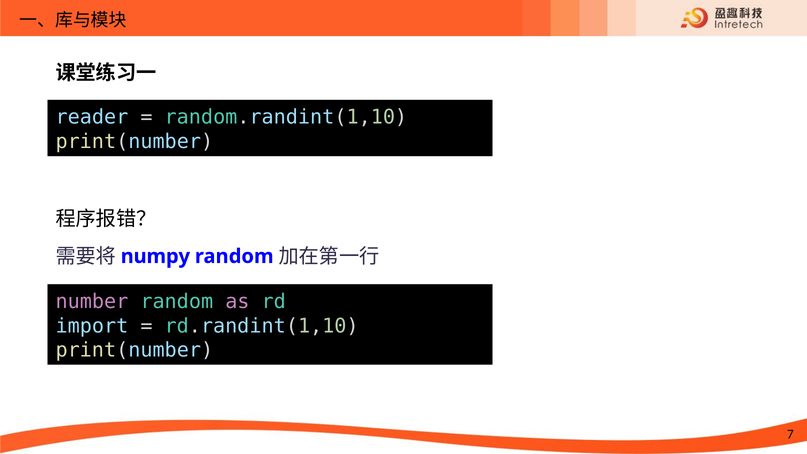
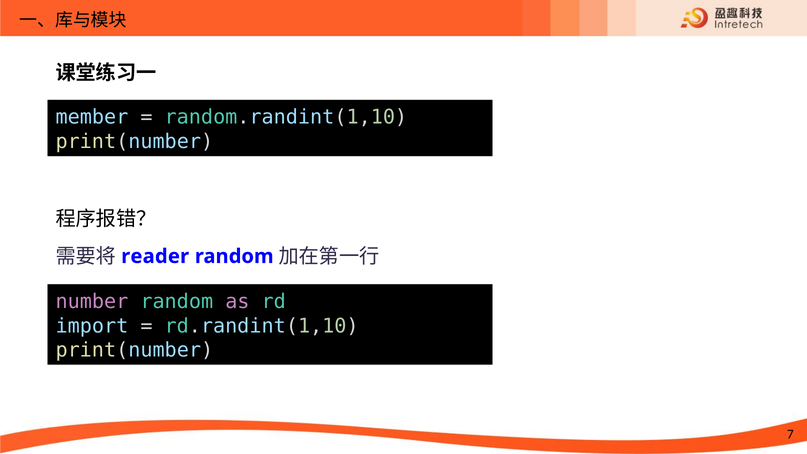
reader: reader -> member
numpy: numpy -> reader
